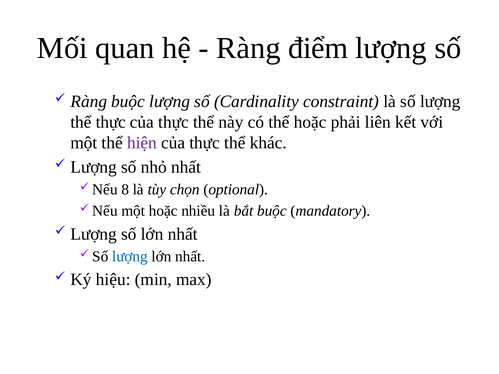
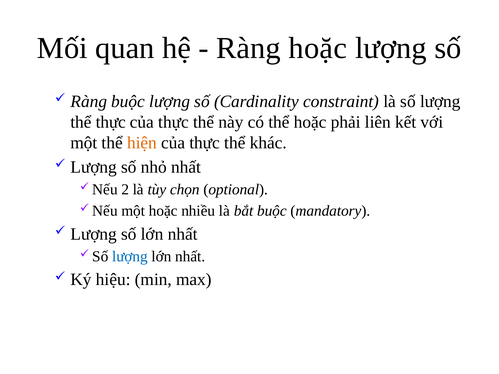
Ràng điểm: điểm -> hoặc
hiện colour: purple -> orange
8: 8 -> 2
